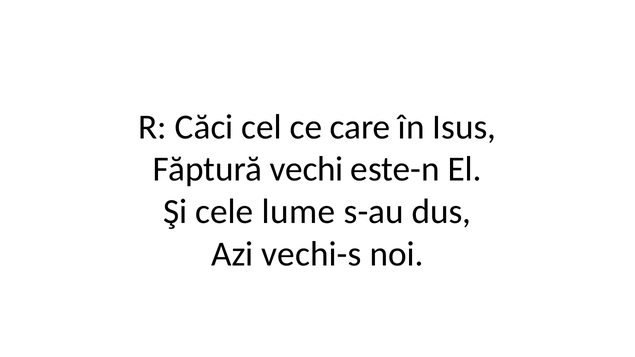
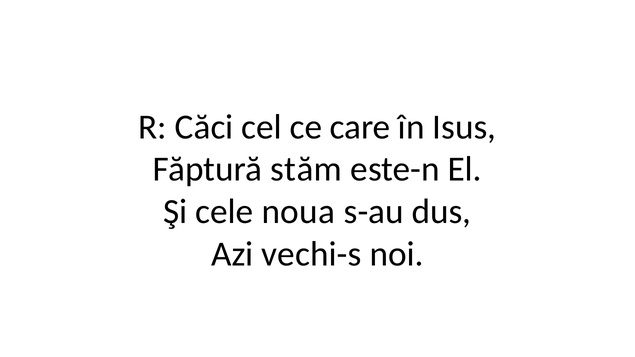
vechi: vechi -> stăm
lume: lume -> noua
